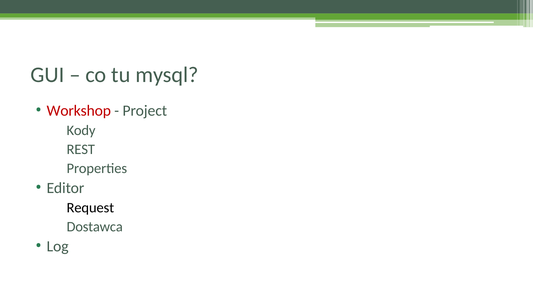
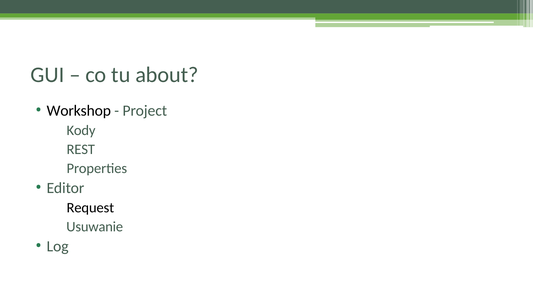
mysql: mysql -> about
Workshop colour: red -> black
Dostawca: Dostawca -> Usuwanie
